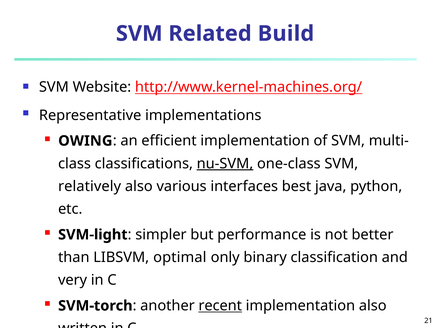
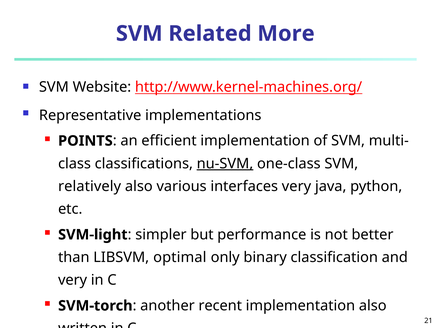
Build: Build -> More
OWING: OWING -> POINTS
interfaces best: best -> very
recent underline: present -> none
